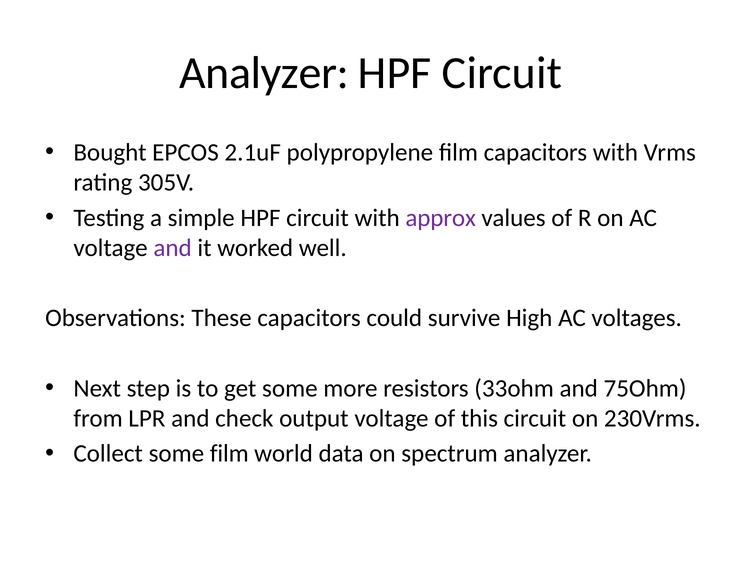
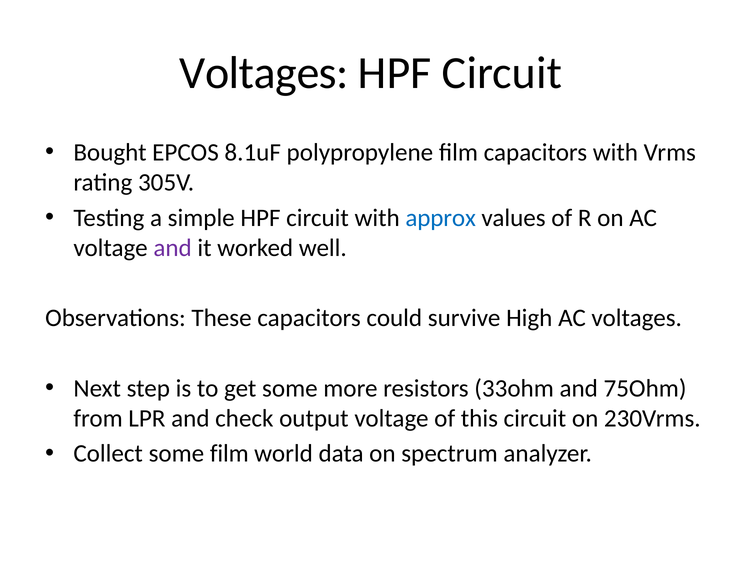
Analyzer at (264, 73): Analyzer -> Voltages
2.1uF: 2.1uF -> 8.1uF
approx colour: purple -> blue
